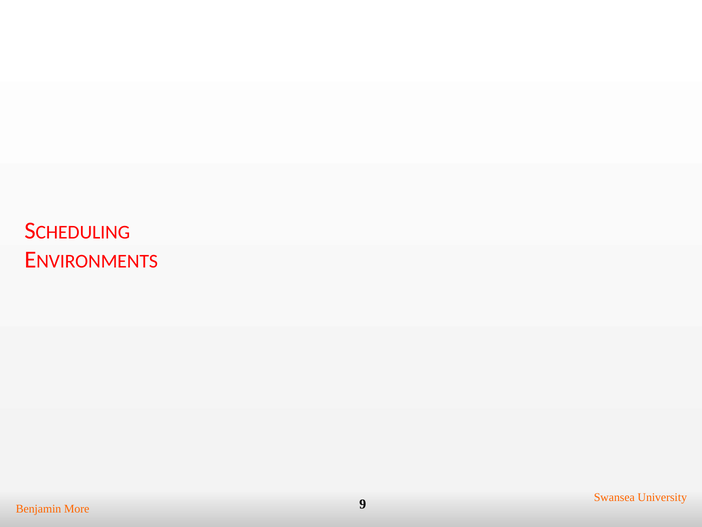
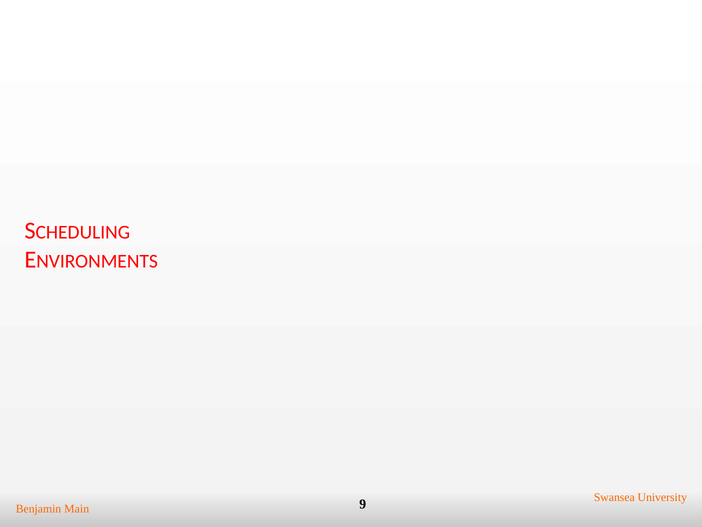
More: More -> Main
